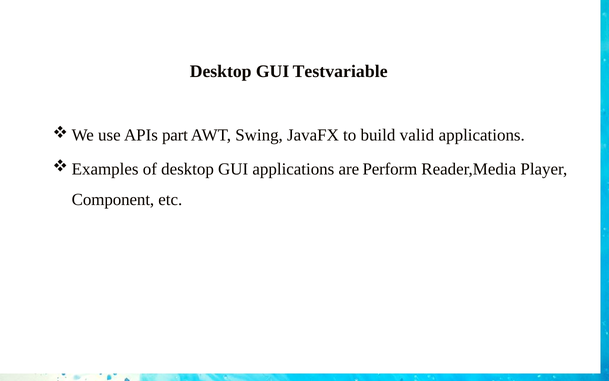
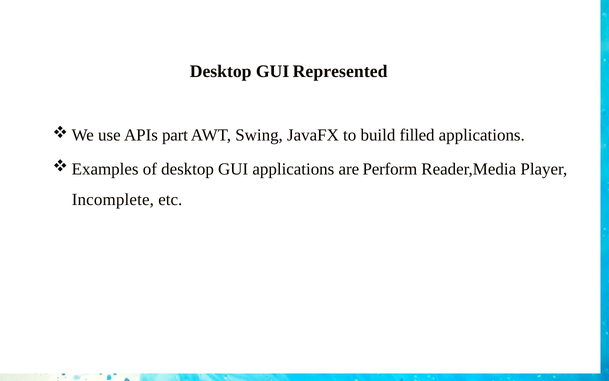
Testvariable: Testvariable -> Represented
valid: valid -> filled
Component: Component -> Incomplete
